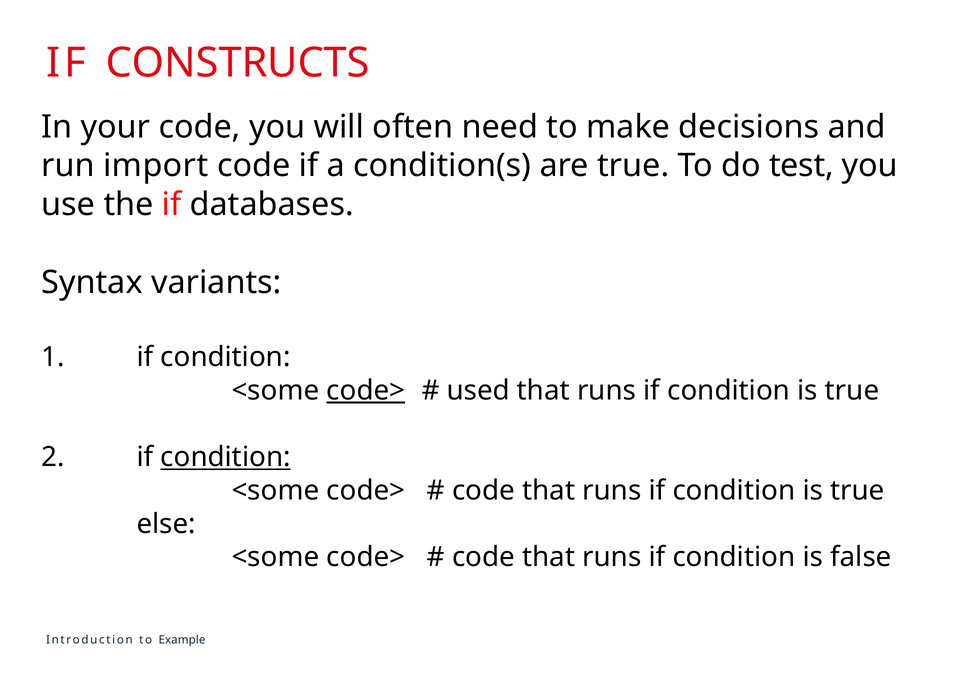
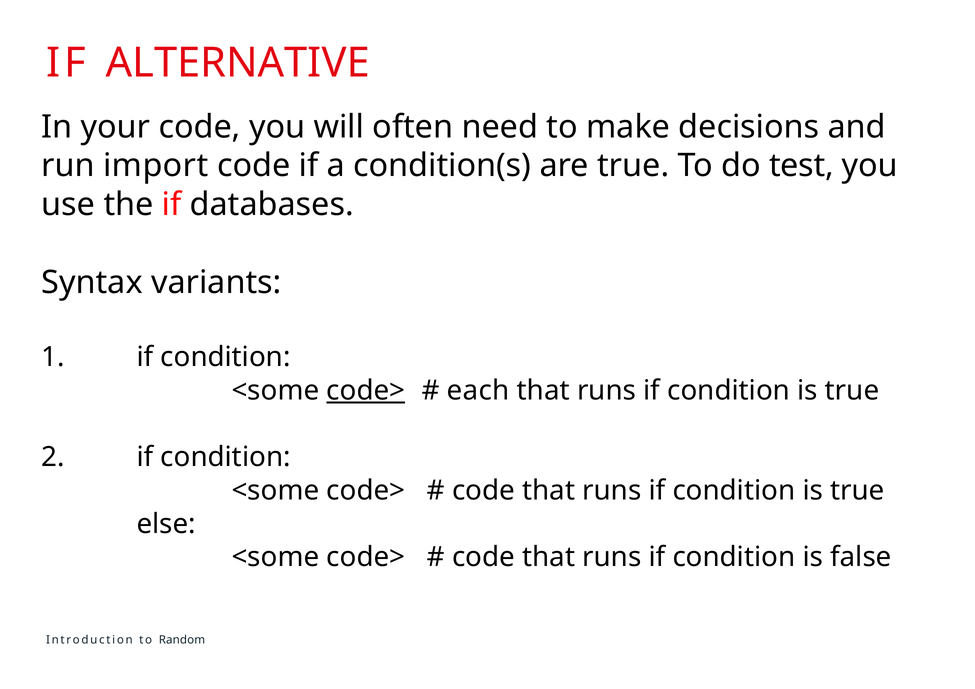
CONSTRUCTS: CONSTRUCTS -> ALTERNATIVE
used: used -> each
condition at (226, 457) underline: present -> none
Example: Example -> Random
